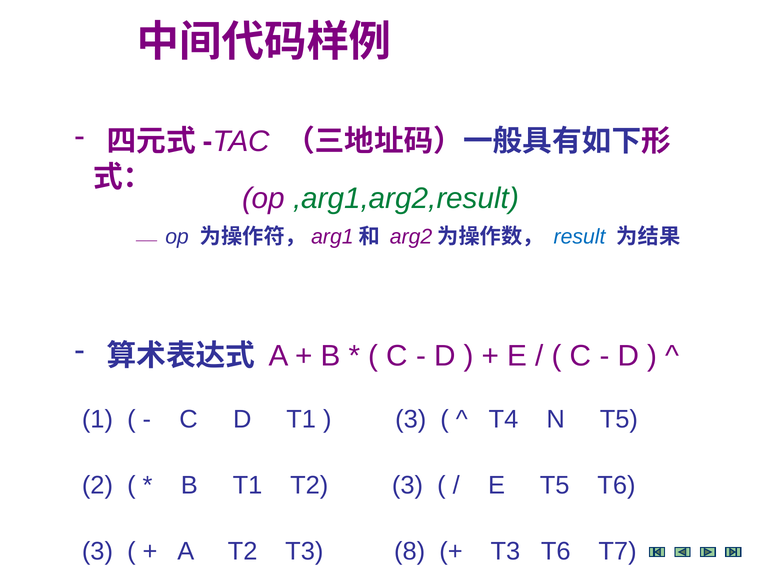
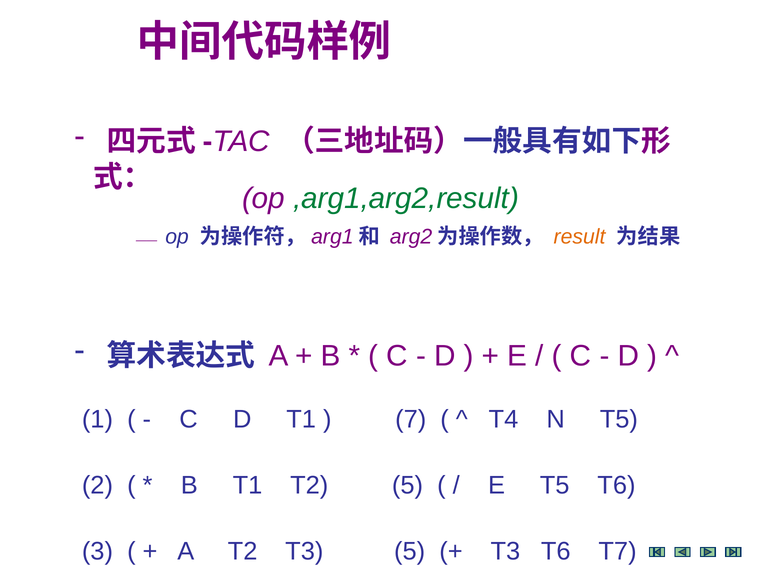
result colour: blue -> orange
3 at (411, 419): 3 -> 7
T2 3: 3 -> 5
T3 8: 8 -> 5
